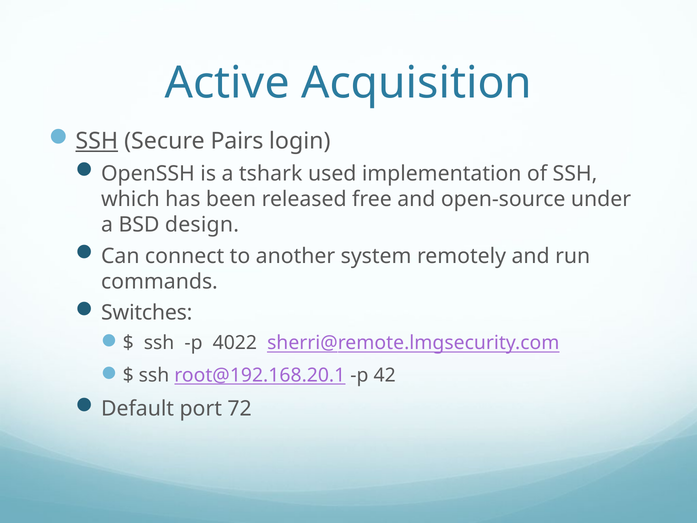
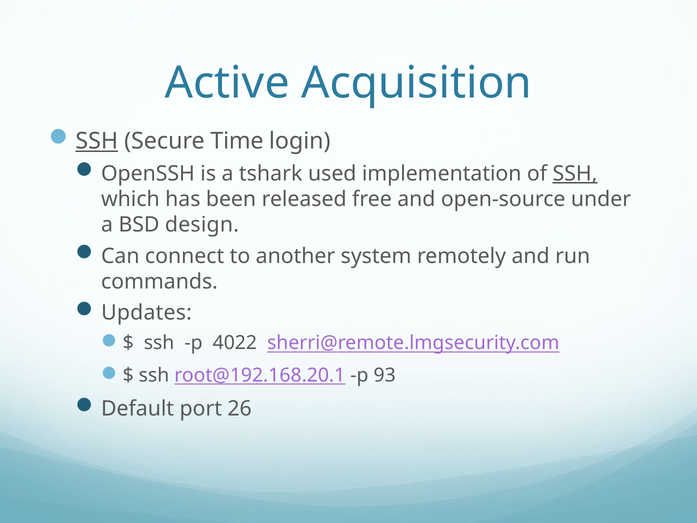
Pairs: Pairs -> Time
SSH at (575, 173) underline: none -> present
Switches: Switches -> Updates
42: 42 -> 93
72: 72 -> 26
